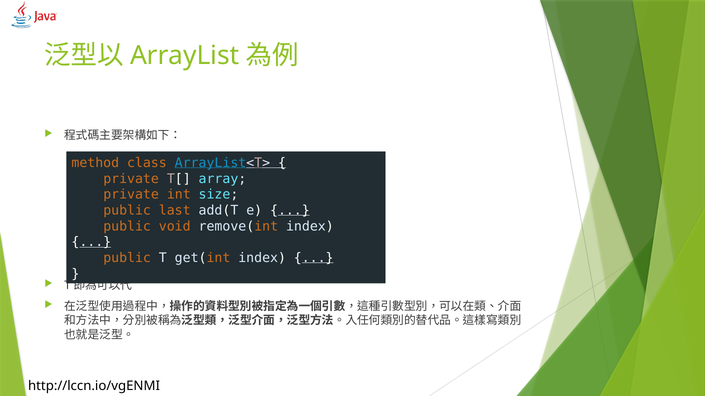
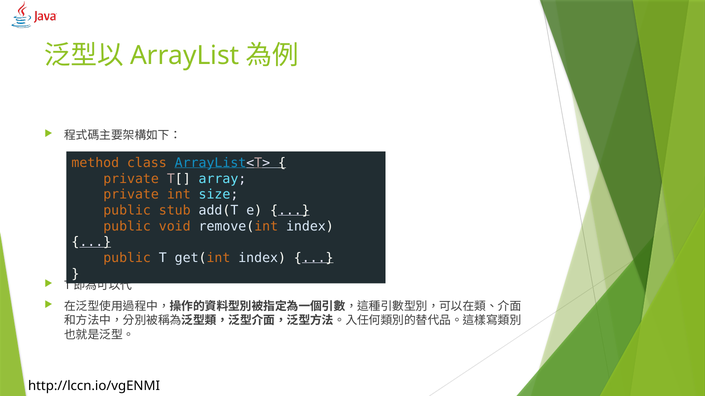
last: last -> stub
